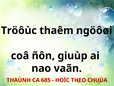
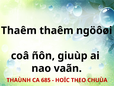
Tröôùc at (19, 30): Tröôùc -> Thaêm
